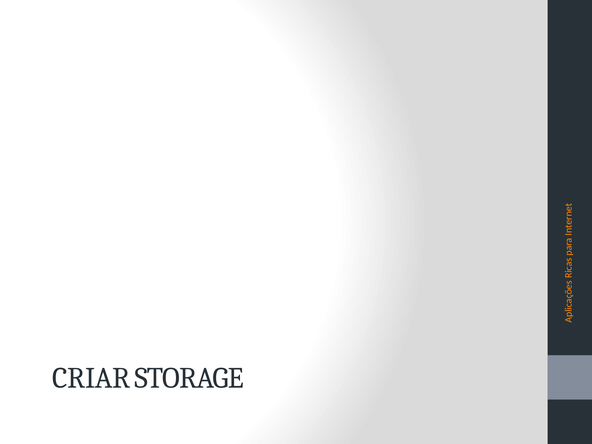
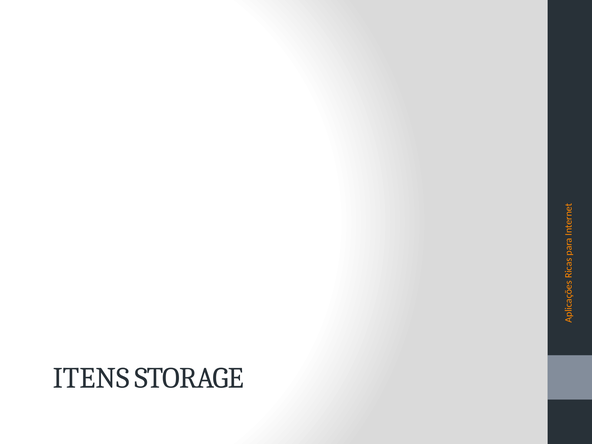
CRIAR: CRIAR -> ITENS
